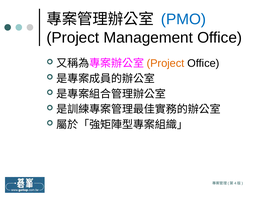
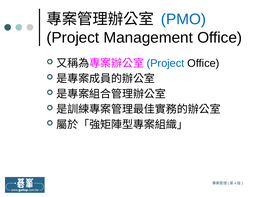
Project at (165, 63) colour: orange -> blue
